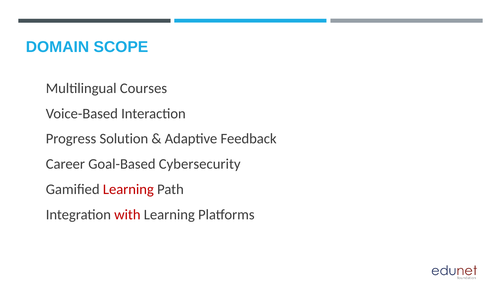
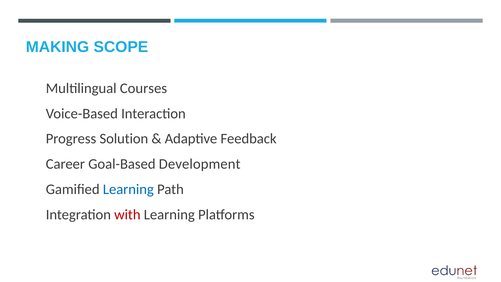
DOMAIN: DOMAIN -> MAKING
Cybersecurity: Cybersecurity -> Development
Learning at (128, 189) colour: red -> blue
